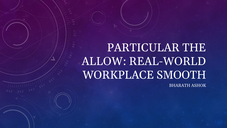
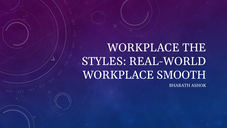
PARTICULAR at (143, 48): PARTICULAR -> WORKPLACE
ALLOW: ALLOW -> STYLES
